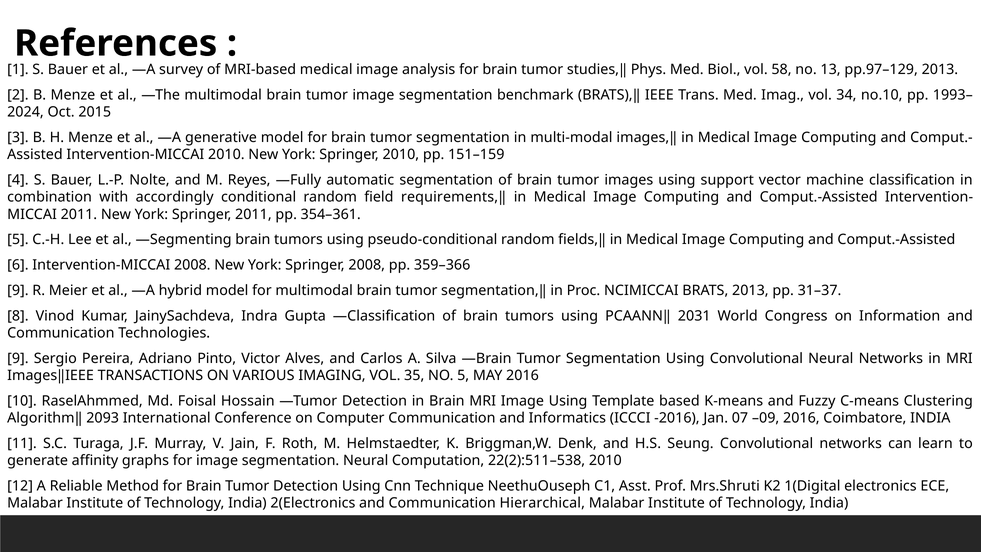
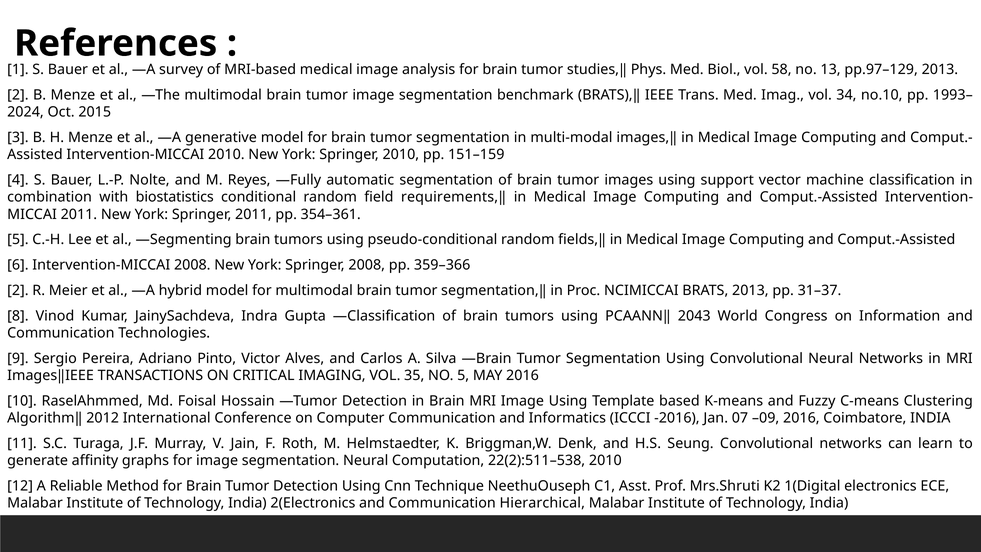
accordingly: accordingly -> biostatistics
9 at (18, 290): 9 -> 2
2031: 2031 -> 2043
VARIOUS: VARIOUS -> CRITICAL
2093: 2093 -> 2012
